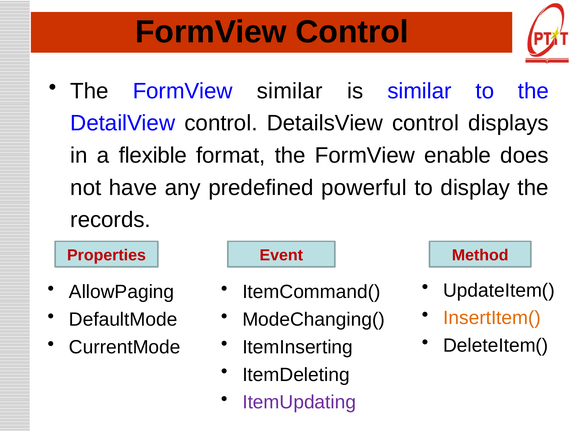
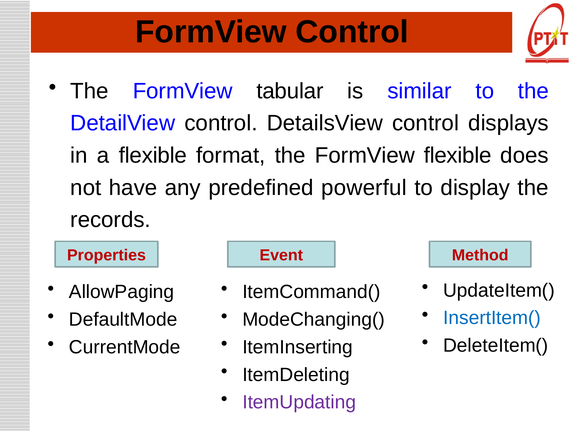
FormView similar: similar -> tabular
FormView enable: enable -> flexible
InsertItem( colour: orange -> blue
